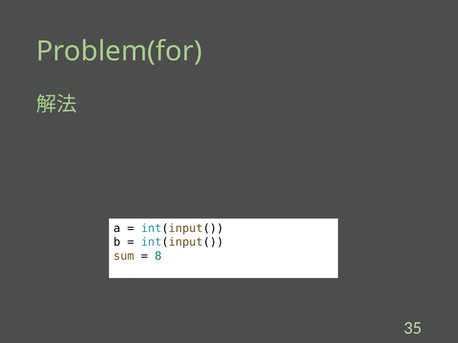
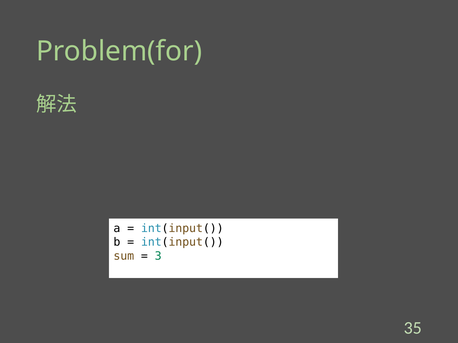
8: 8 -> 3
